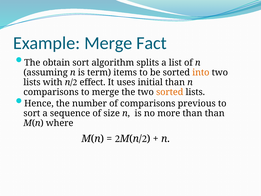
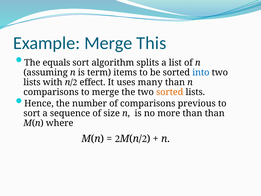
Fact: Fact -> This
obtain: obtain -> equals
into colour: orange -> blue
initial: initial -> many
